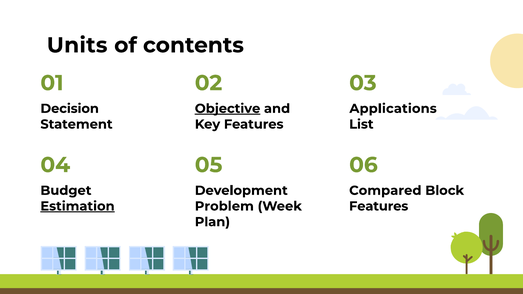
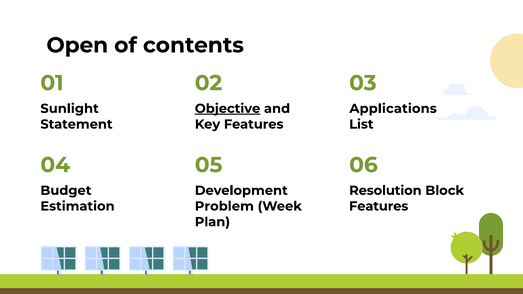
Units: Units -> Open
Decision: Decision -> Sunlight
Compared: Compared -> Resolution
Estimation underline: present -> none
